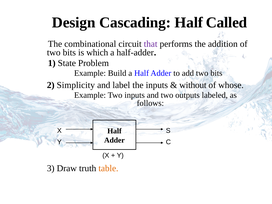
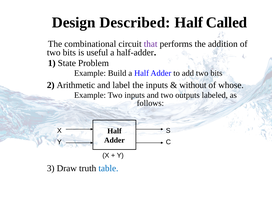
Cascading: Cascading -> Described
which: which -> useful
Simplicity: Simplicity -> Arithmetic
table colour: orange -> blue
